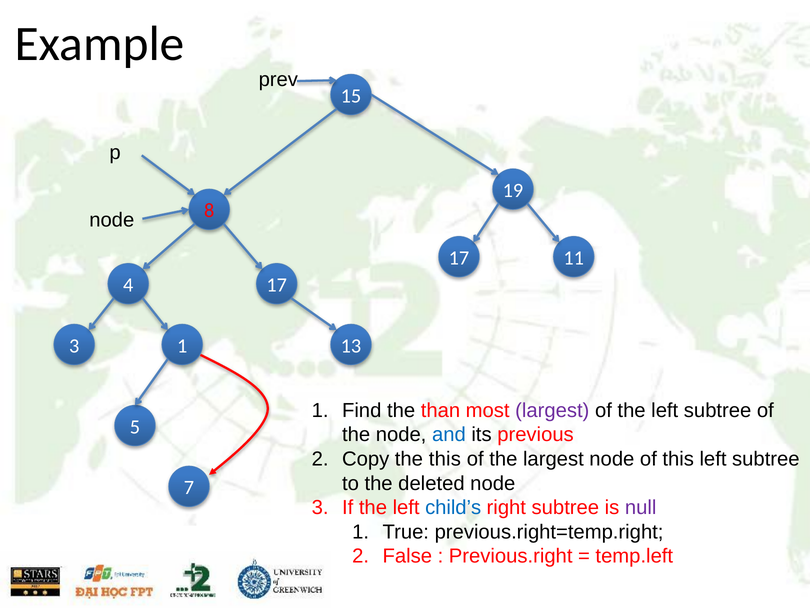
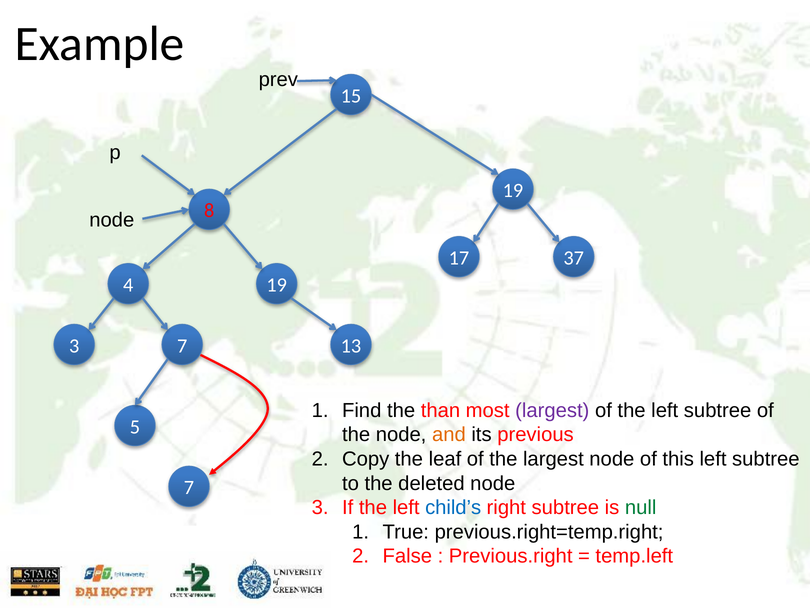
11: 11 -> 37
4 17: 17 -> 19
3 1: 1 -> 7
and colour: blue -> orange
the this: this -> leaf
null colour: purple -> green
